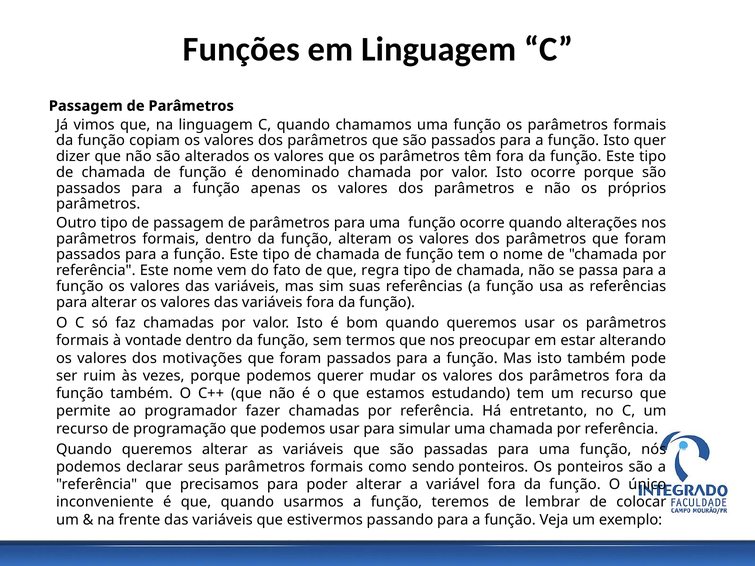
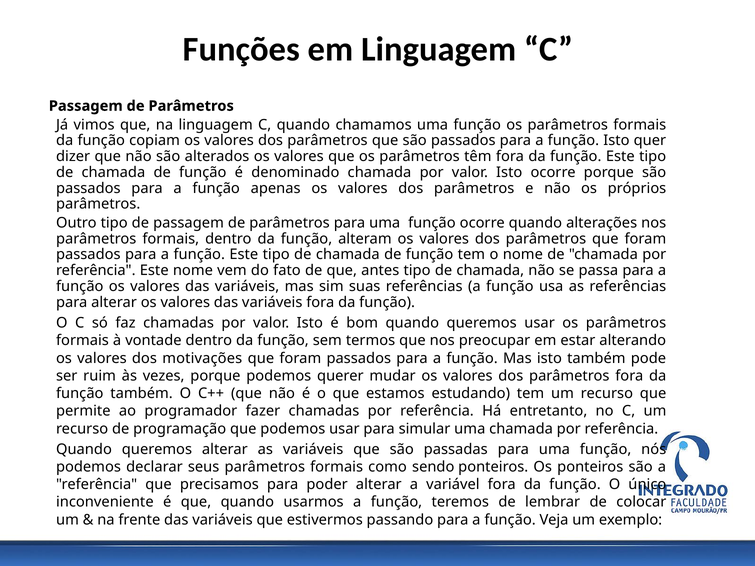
regra: regra -> antes
